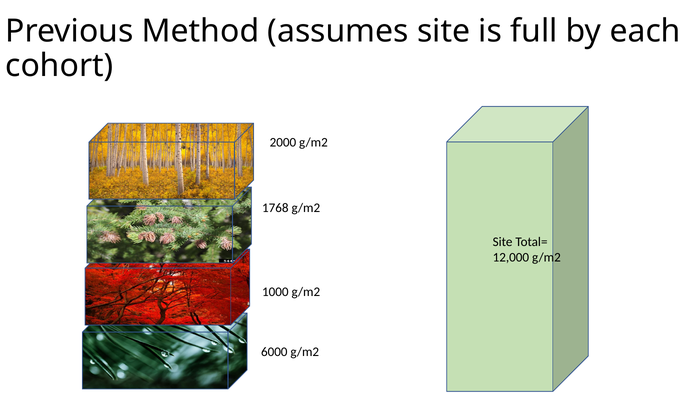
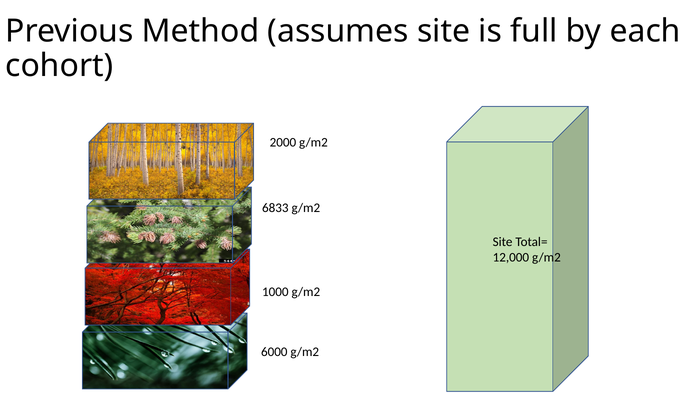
1768: 1768 -> 6833
